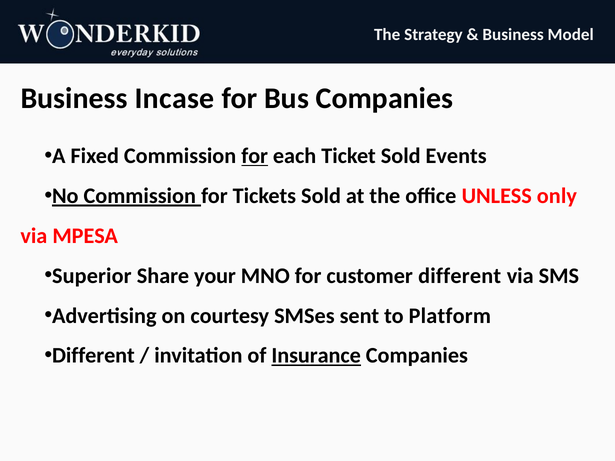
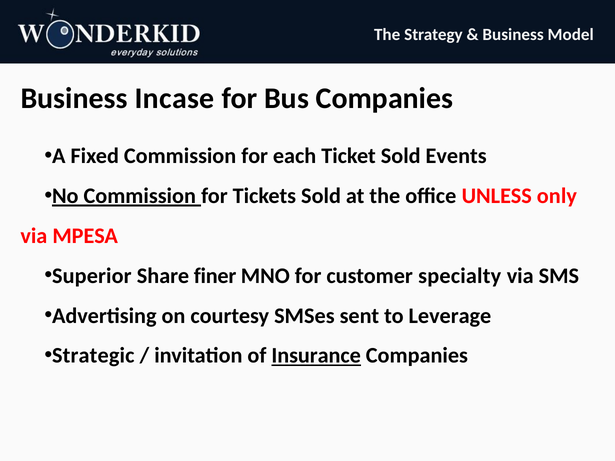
for at (255, 156) underline: present -> none
your: your -> finer
customer different: different -> specialty
Platform: Platform -> Leverage
Different at (93, 356): Different -> Strategic
